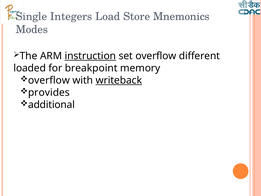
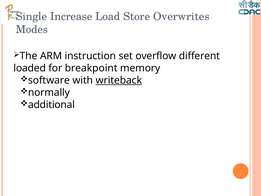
Integers: Integers -> Increase
Mnemonics: Mnemonics -> Overwrites
instruction underline: present -> none
overflow at (49, 80): overflow -> software
provides: provides -> normally
